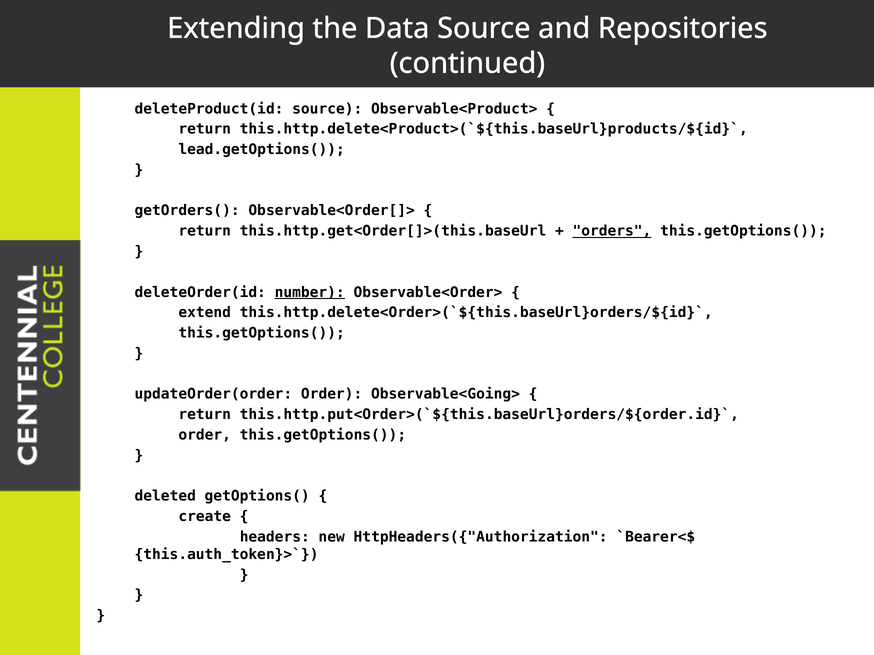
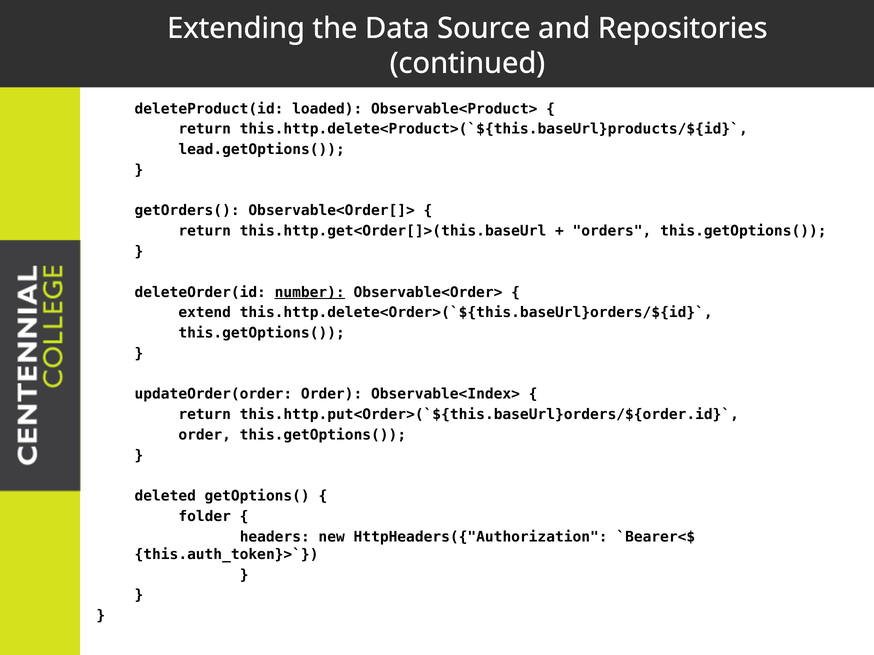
deleteProduct(id source: source -> loaded
orders underline: present -> none
Observable<Going>: Observable<Going> -> Observable<Index>
create: create -> folder
